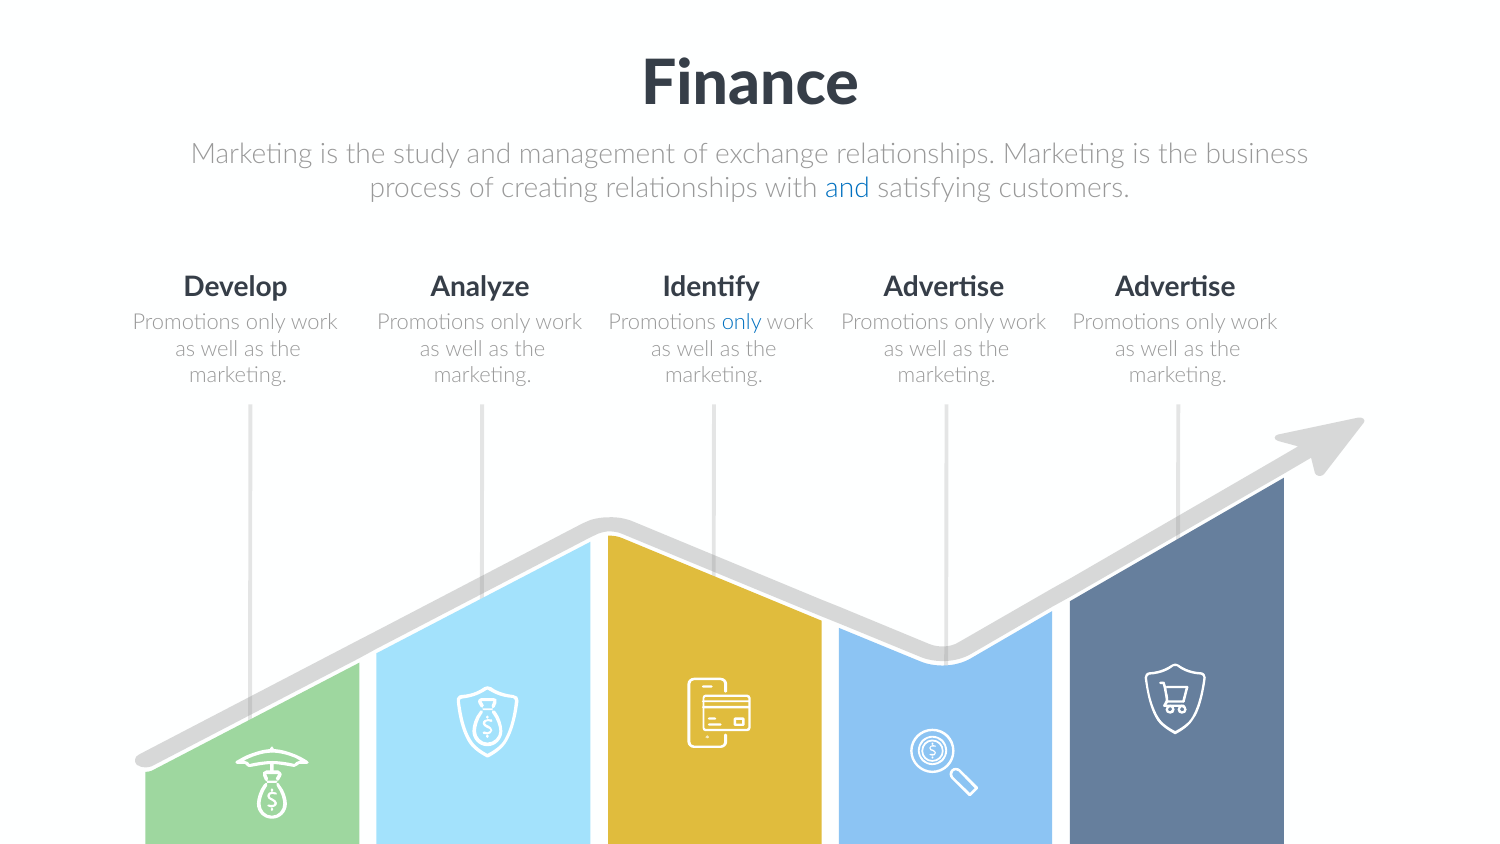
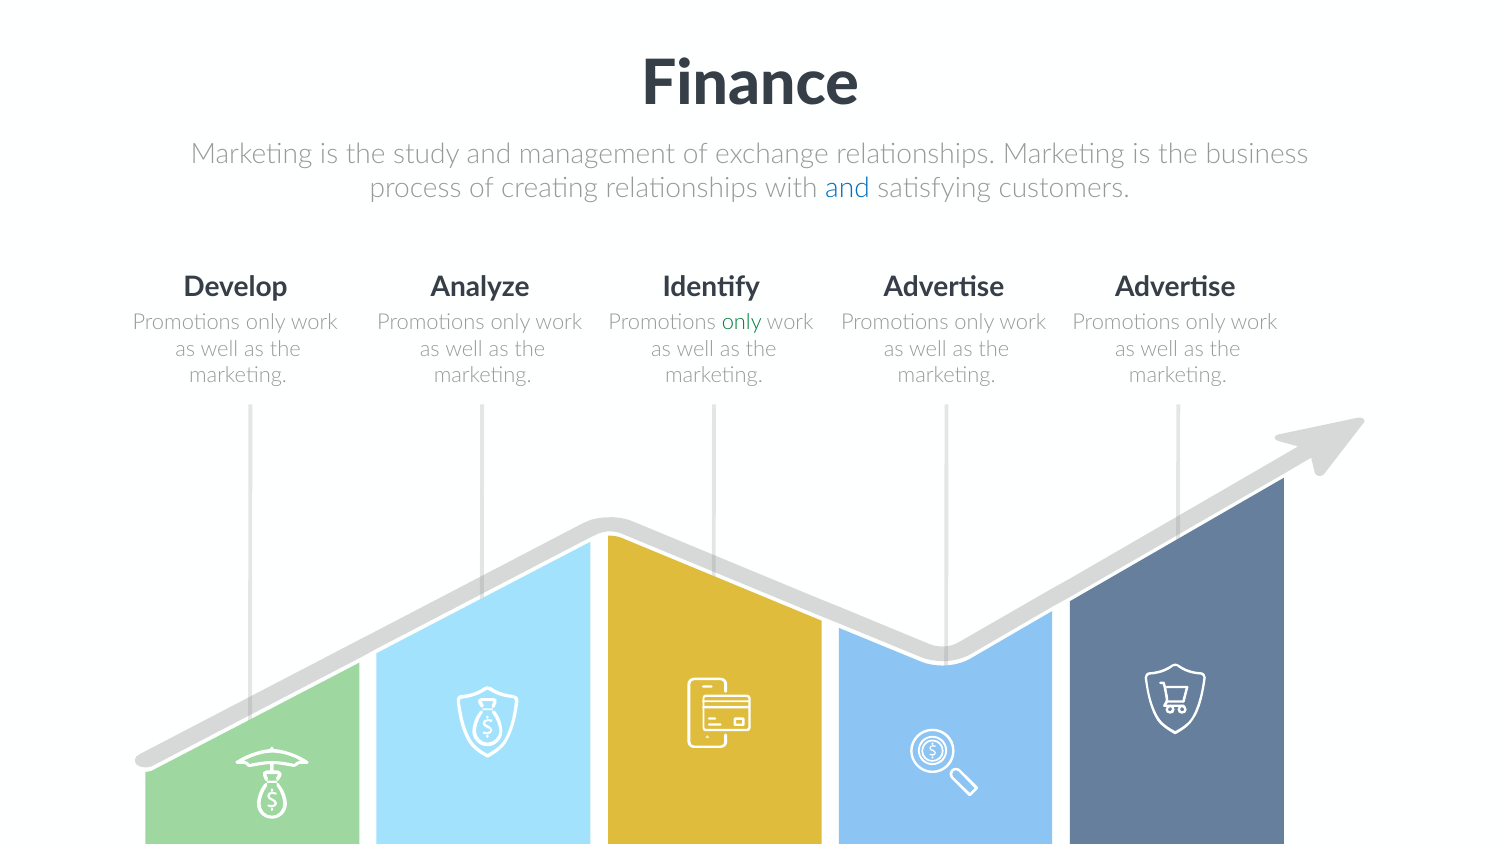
only at (742, 323) colour: blue -> green
